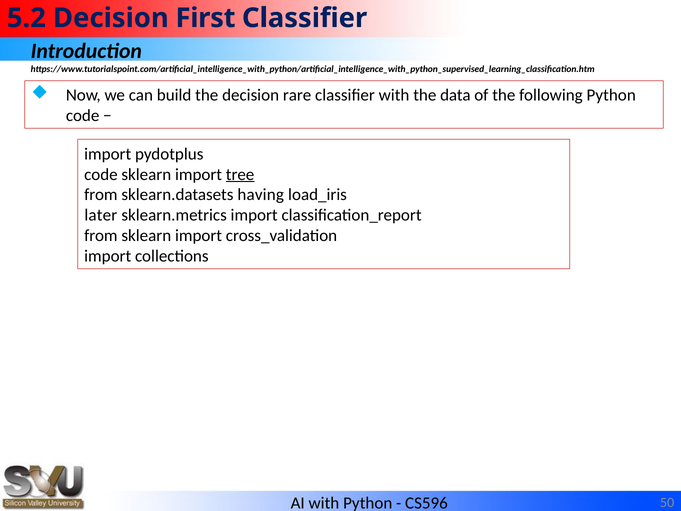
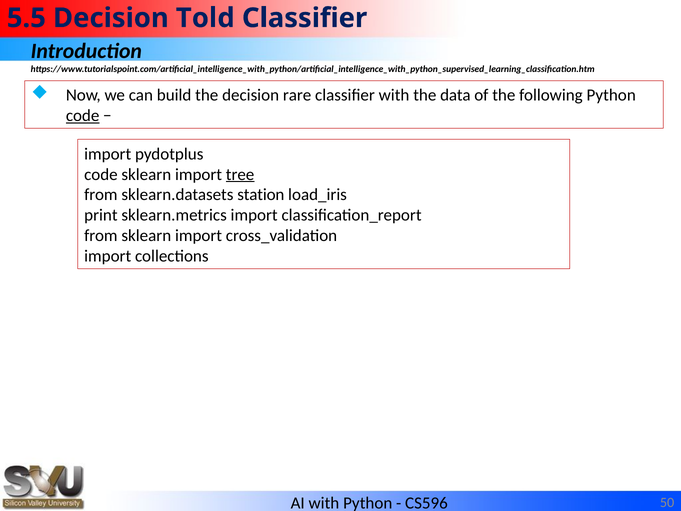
5.2: 5.2 -> 5.5
First: First -> Told
code at (83, 116) underline: none -> present
having: having -> station
later: later -> print
